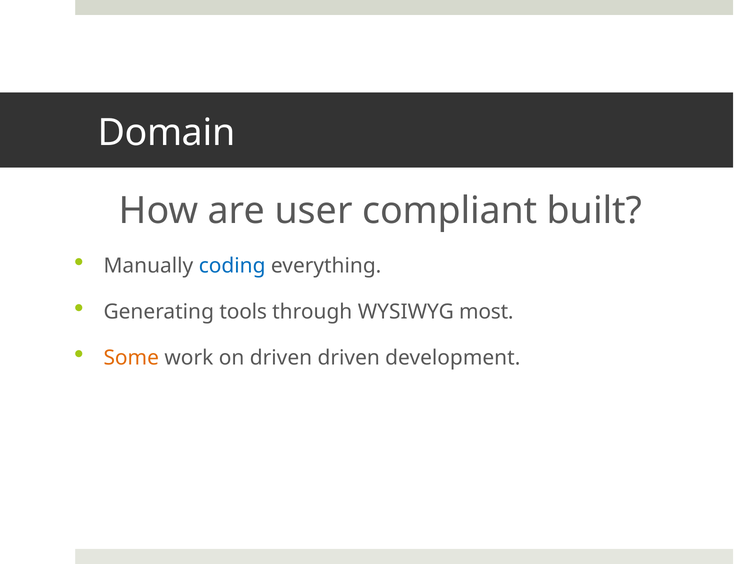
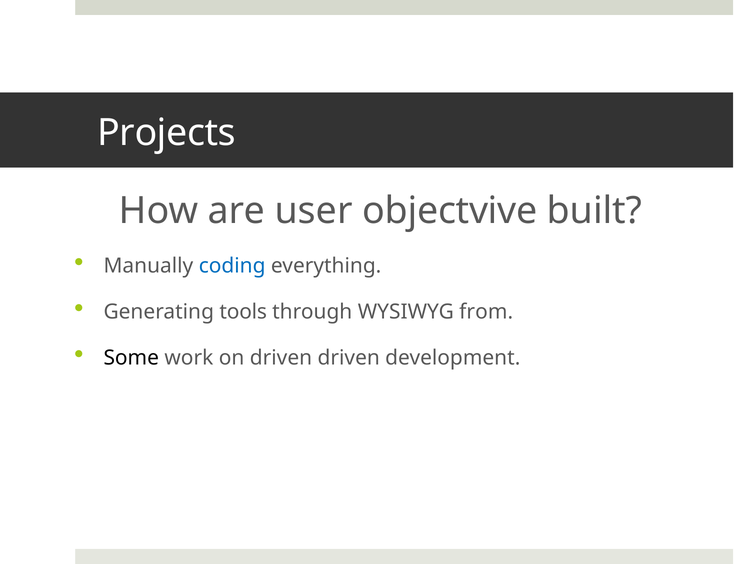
Domain: Domain -> Projects
compliant: compliant -> objectvive
most: most -> from
Some colour: orange -> black
